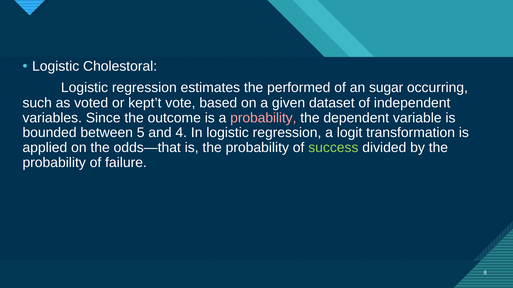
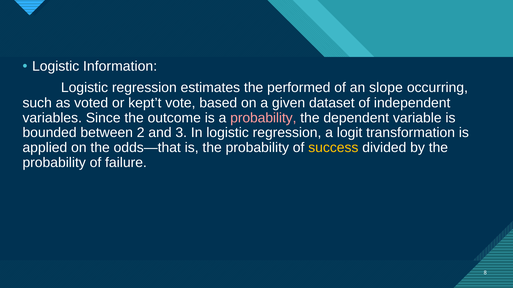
Cholestoral: Cholestoral -> Information
sugar: sugar -> slope
5: 5 -> 2
4: 4 -> 3
success colour: light green -> yellow
